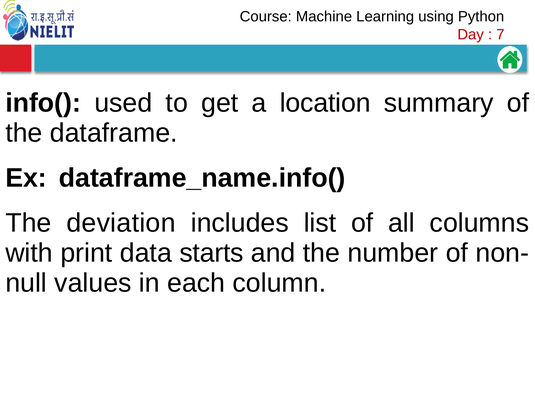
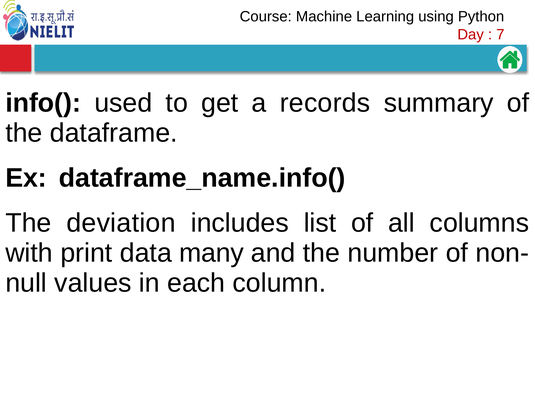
location: location -> records
starts: starts -> many
